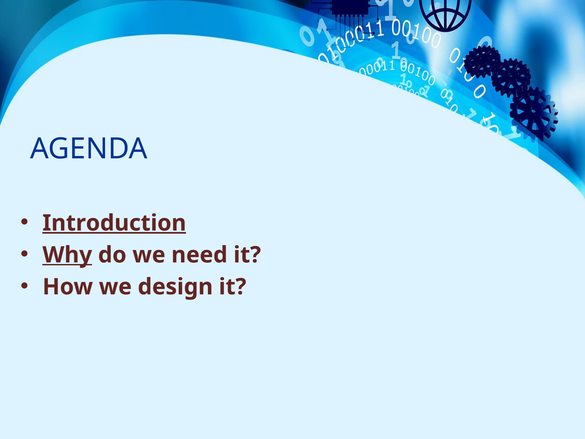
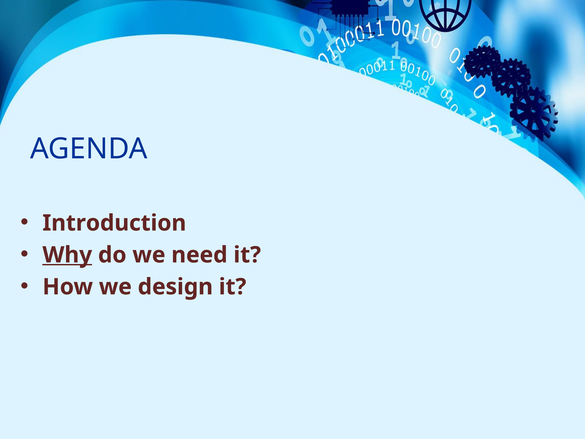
Introduction underline: present -> none
